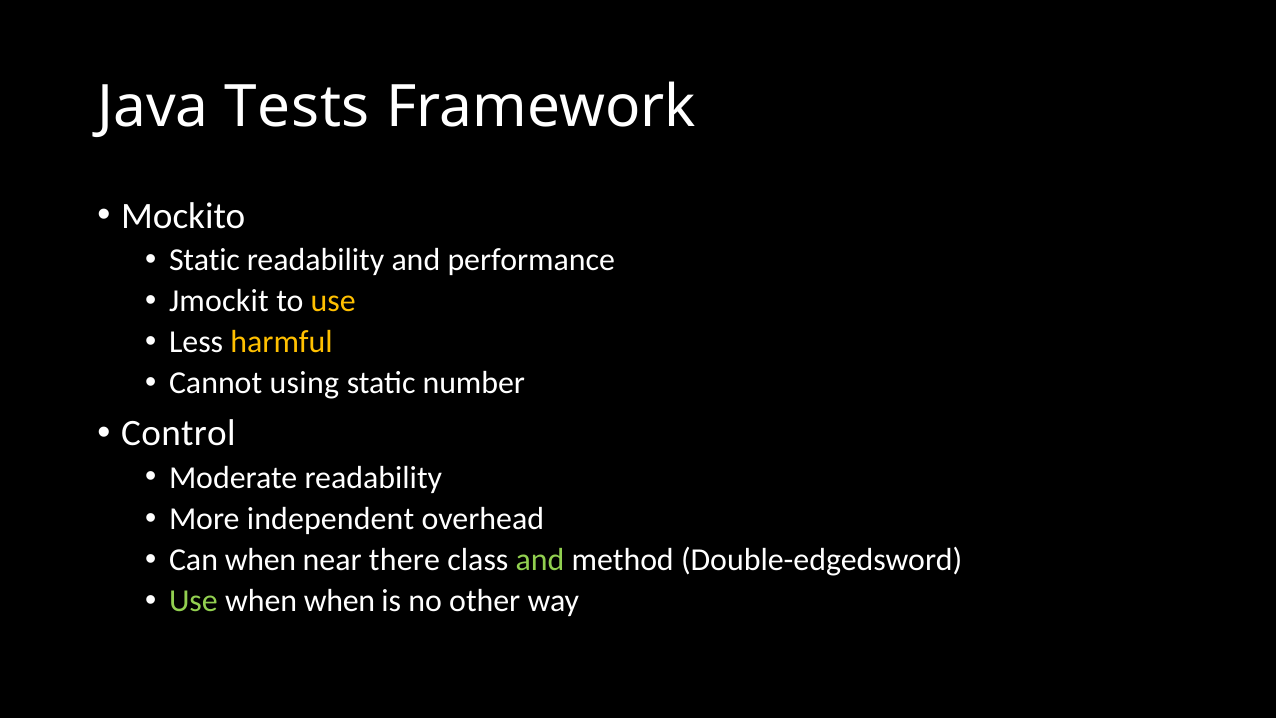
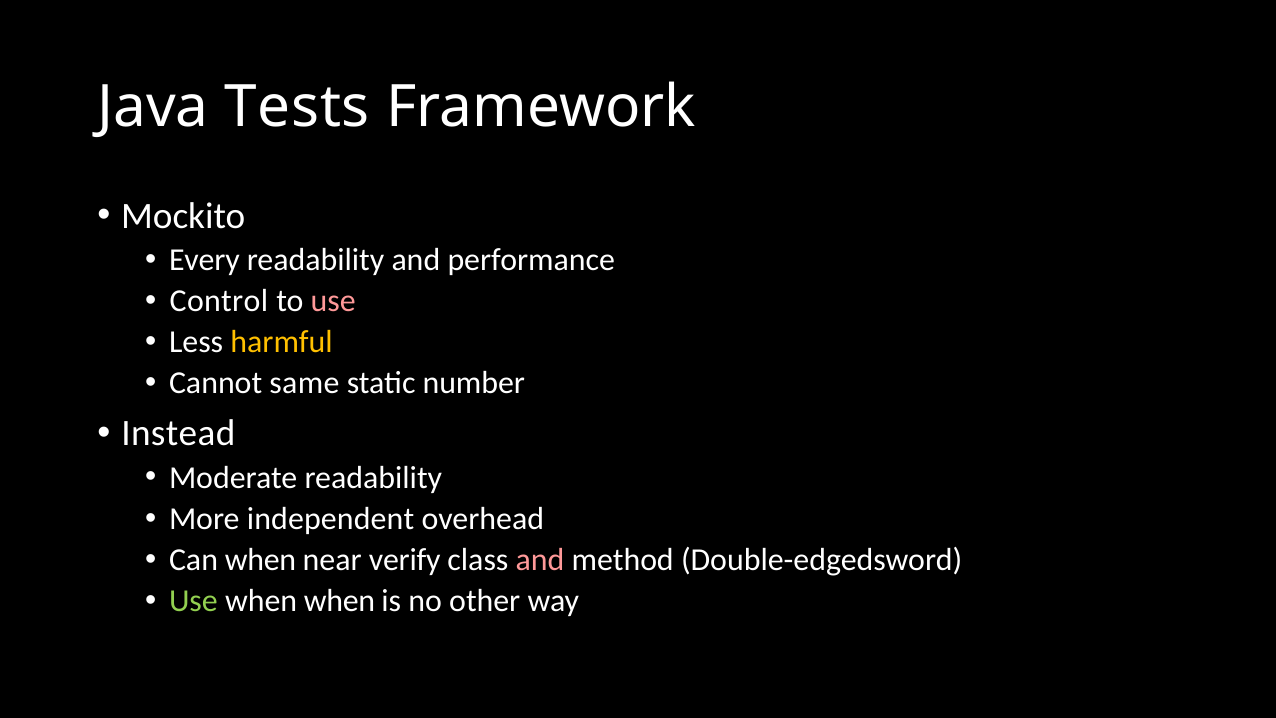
Static at (204, 260): Static -> Every
Jmockit: Jmockit -> Control
use at (333, 301) colour: yellow -> pink
using: using -> same
Control: Control -> Instead
there: there -> verify
and at (540, 560) colour: light green -> pink
